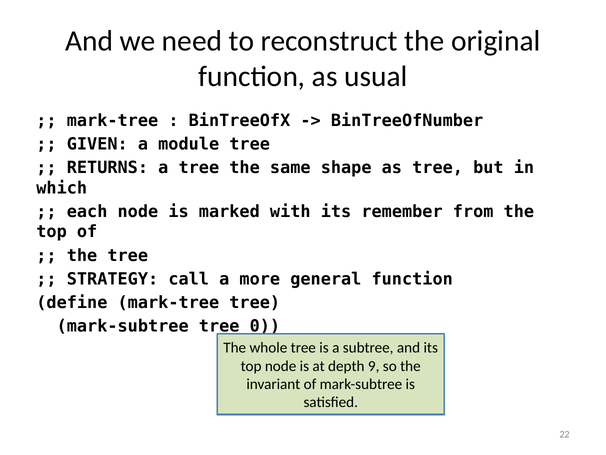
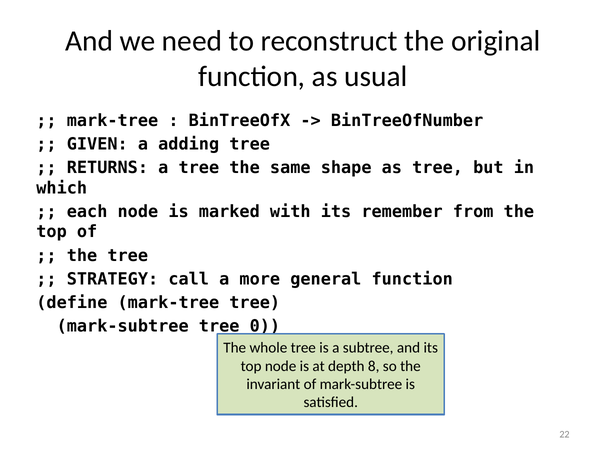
module: module -> adding
9: 9 -> 8
